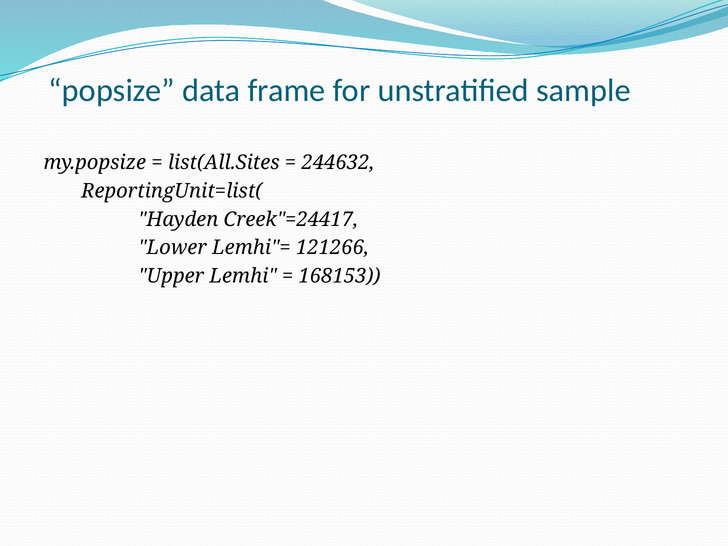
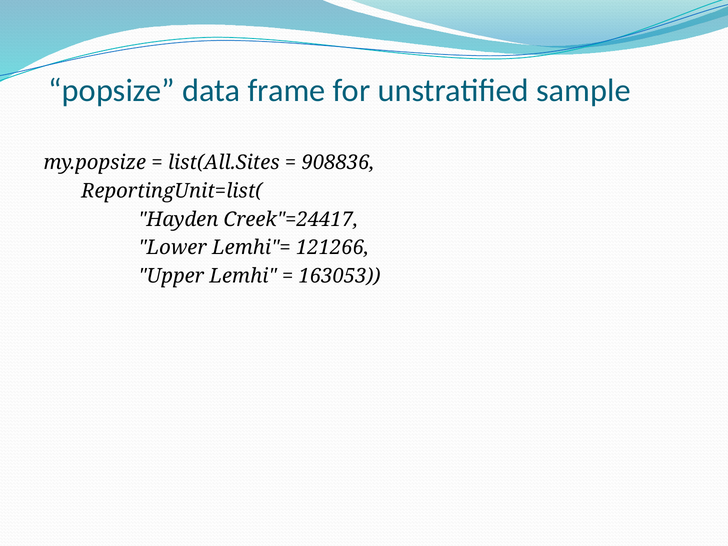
244632: 244632 -> 908836
168153: 168153 -> 163053
